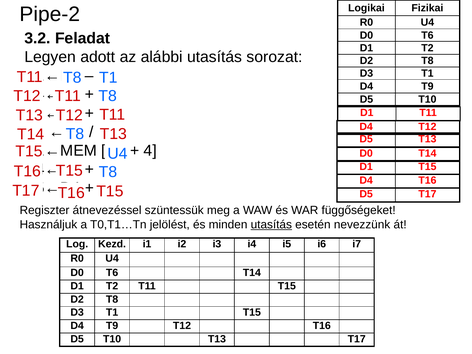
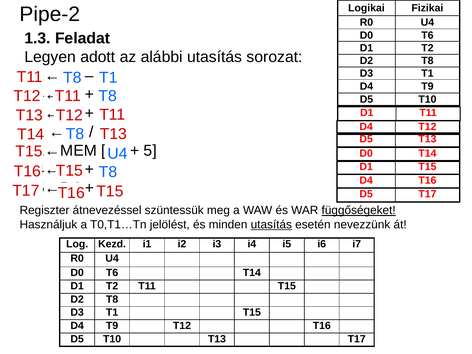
3.2: 3.2 -> 1.3
4: 4 -> 5
függőségeket underline: none -> present
